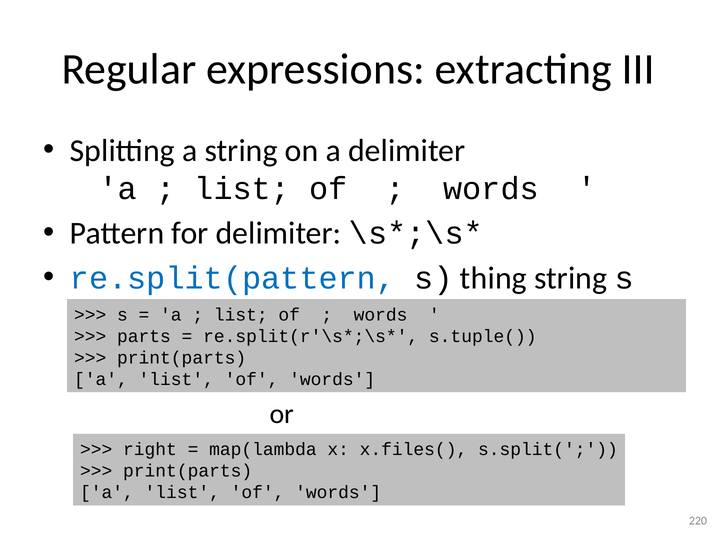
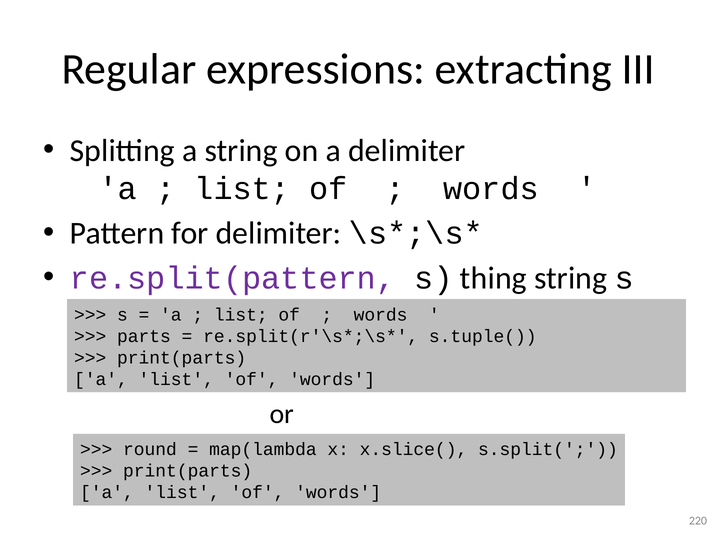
re.split(pattern colour: blue -> purple
right: right -> round
x.files(: x.files( -> x.slice(
